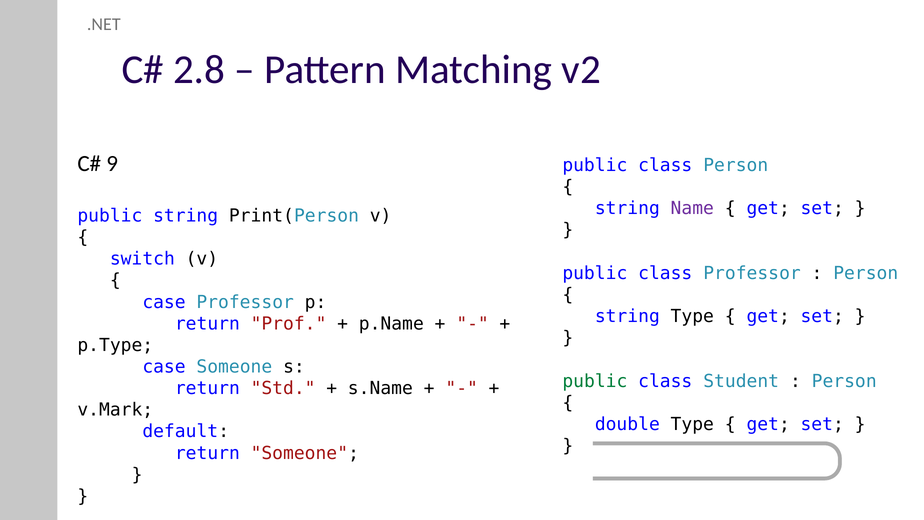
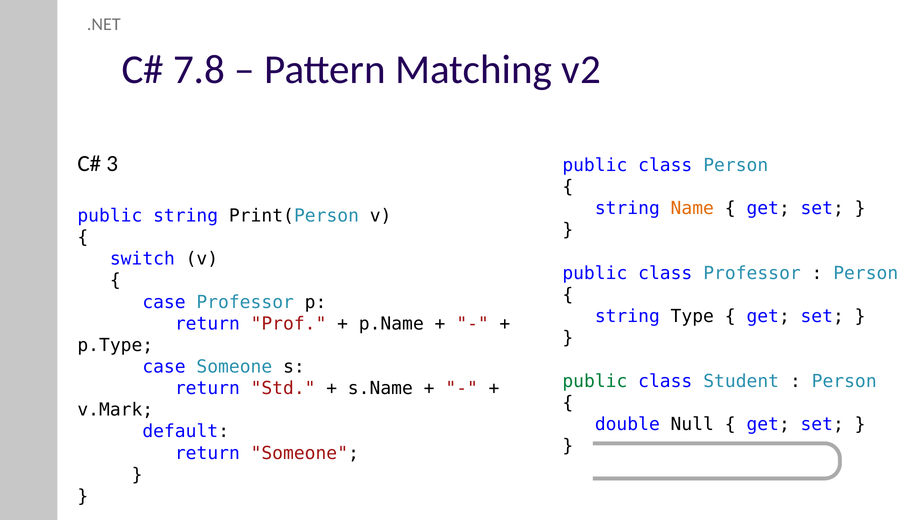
2.8: 2.8 -> 7.8
9: 9 -> 3
Name colour: purple -> orange
double Type: Type -> Null
